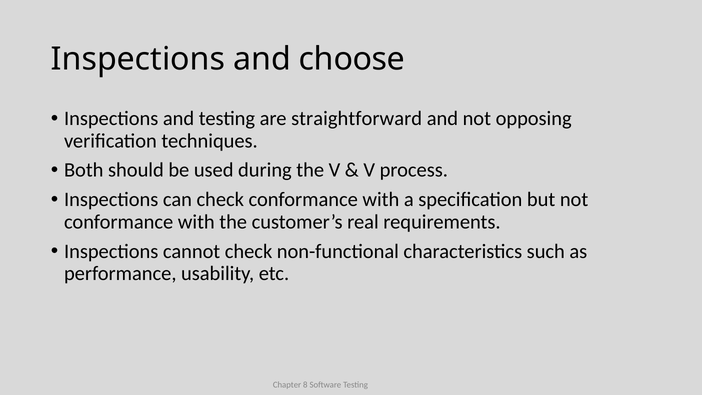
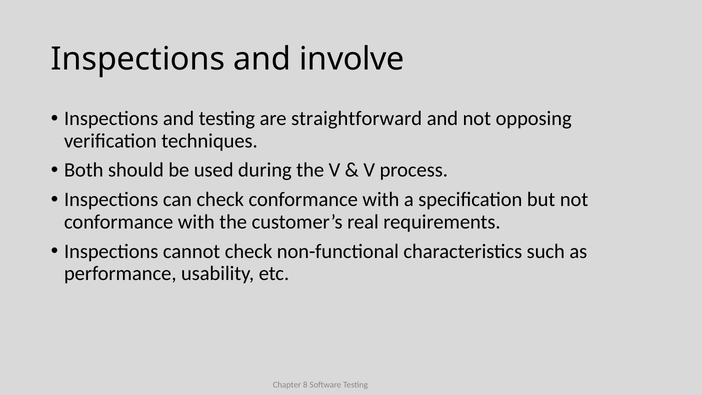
choose: choose -> involve
